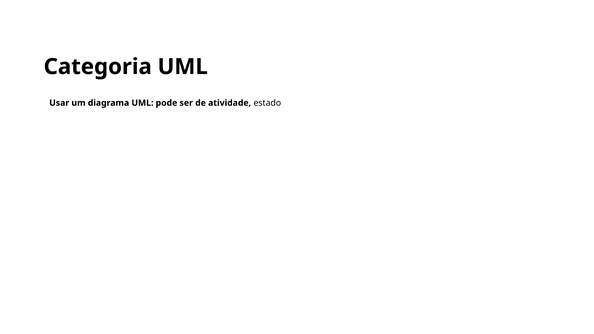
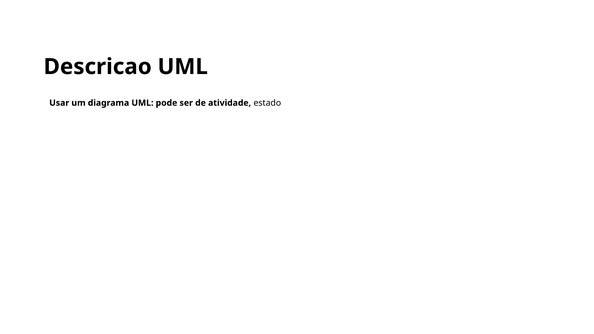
Categoria: Categoria -> Descricao
